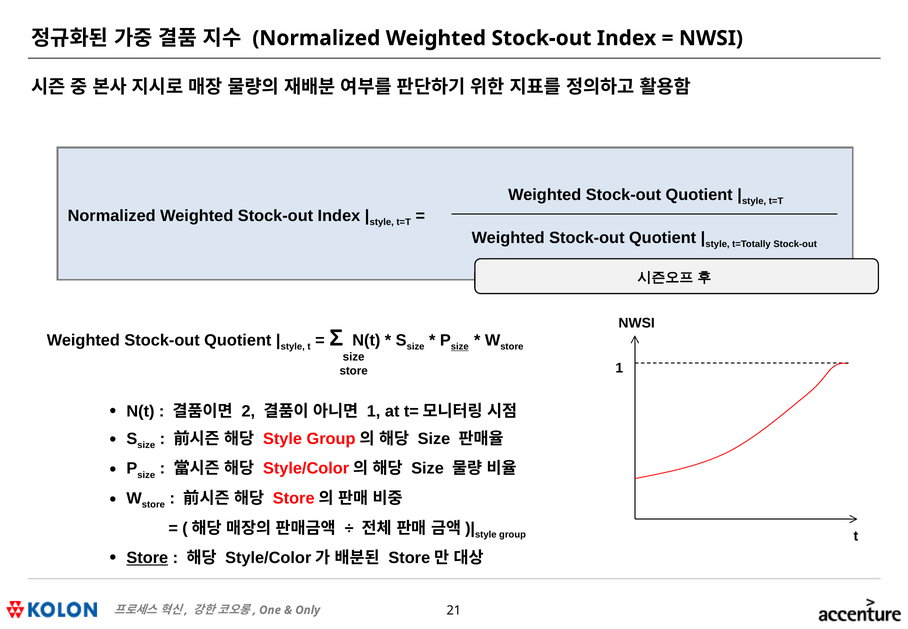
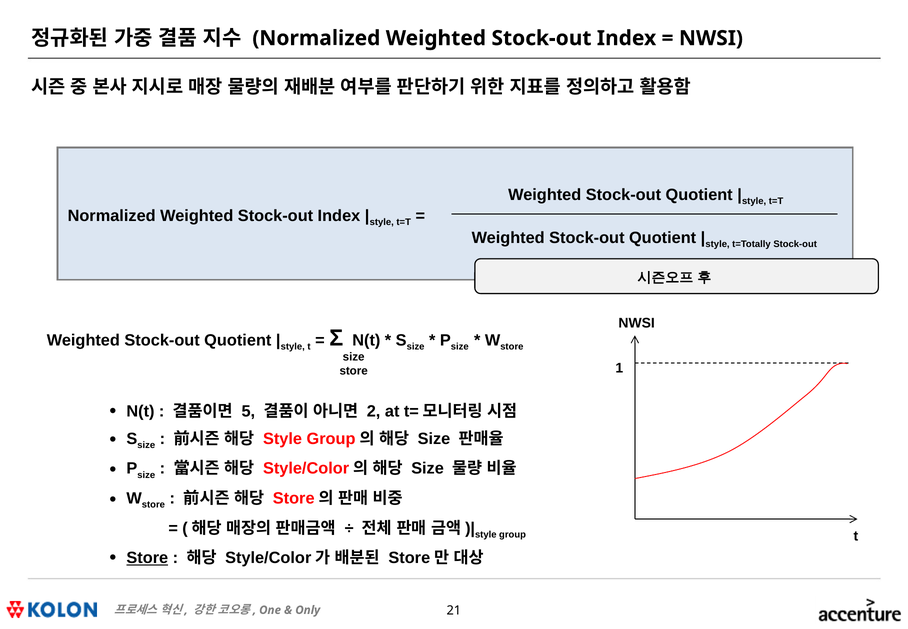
size at (460, 346) underline: present -> none
2: 2 -> 5
1 at (374, 411): 1 -> 2
